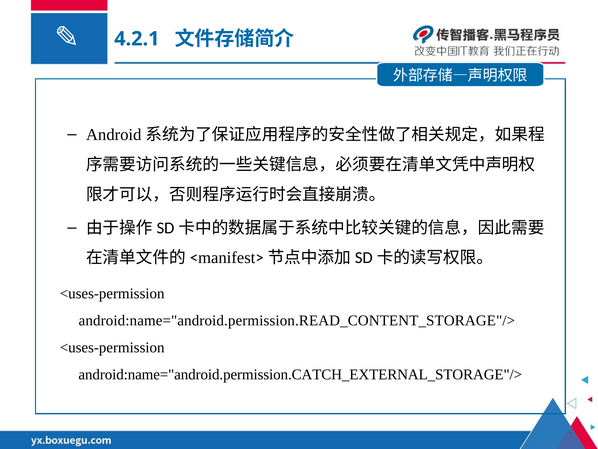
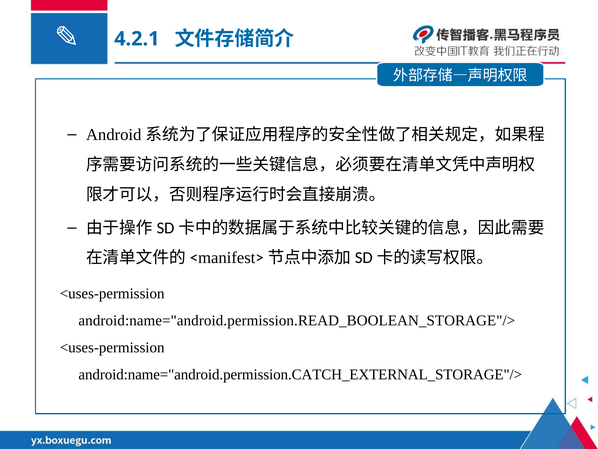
android:name="android.permission.READ_CONTENT_STORAGE"/>: android:name="android.permission.READ_CONTENT_STORAGE"/> -> android:name="android.permission.READ_BOOLEAN_STORAGE"/>
